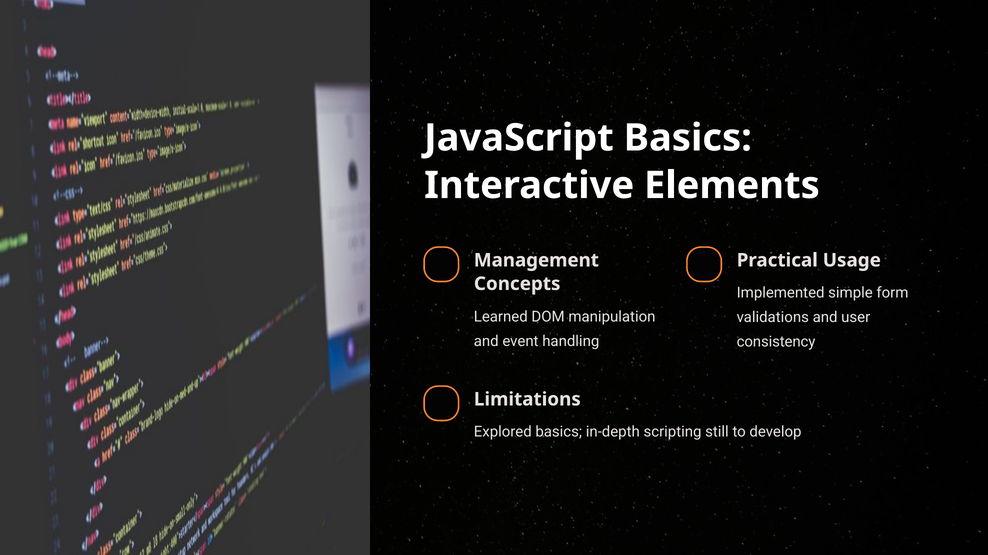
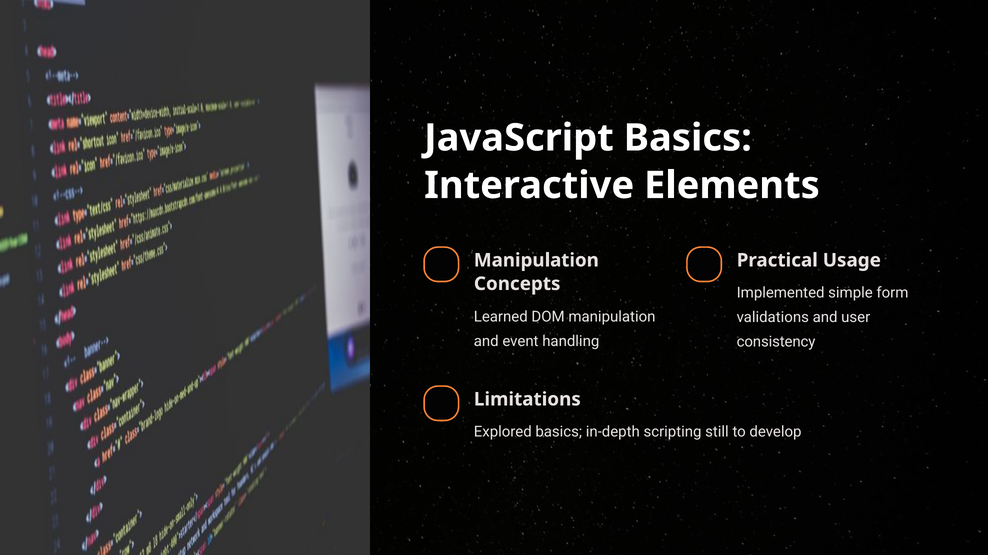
Management at (536, 261): Management -> Manipulation
